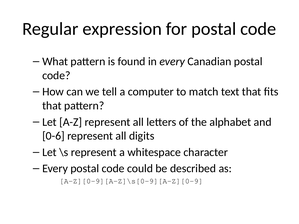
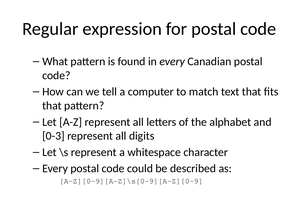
0-6: 0-6 -> 0-3
